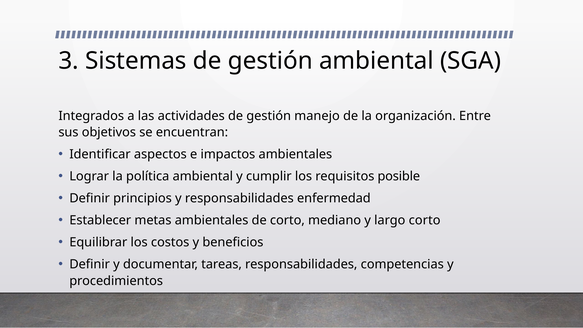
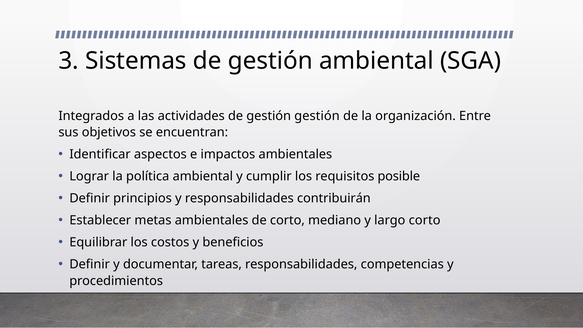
gestión manejo: manejo -> gestión
enfermedad: enfermedad -> contribuirán
